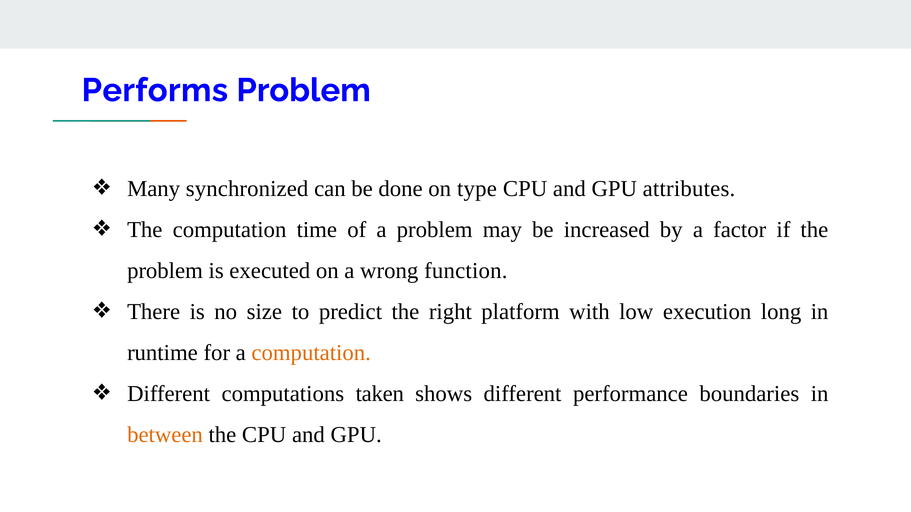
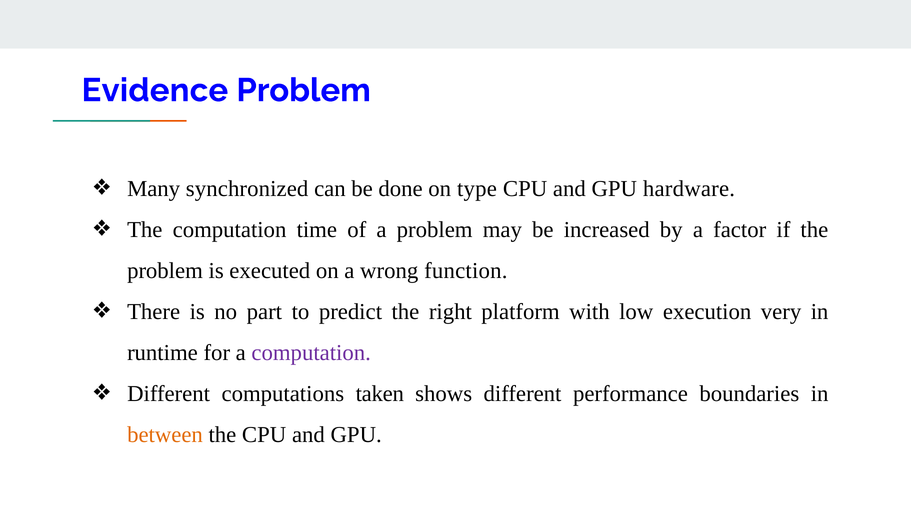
Performs: Performs -> Evidence
attributes: attributes -> hardware
size: size -> part
long: long -> very
computation at (311, 353) colour: orange -> purple
